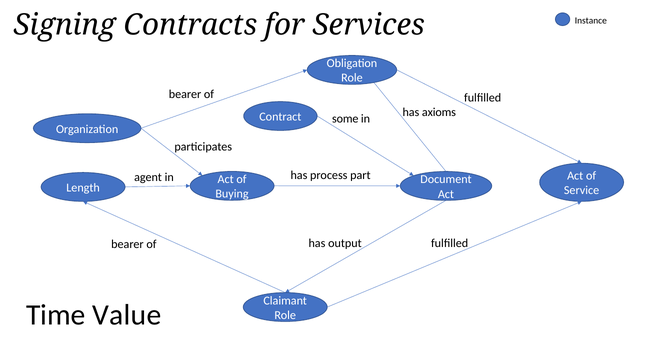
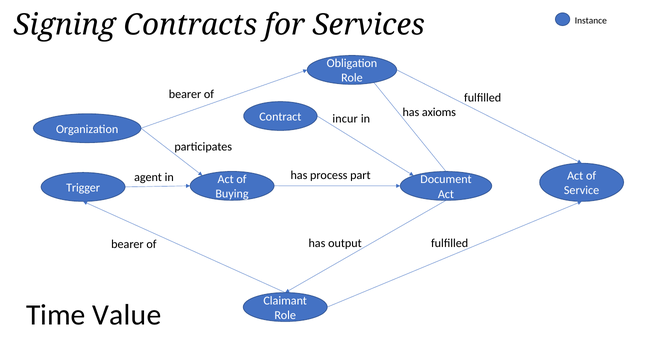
some: some -> incur
Length: Length -> Trigger
